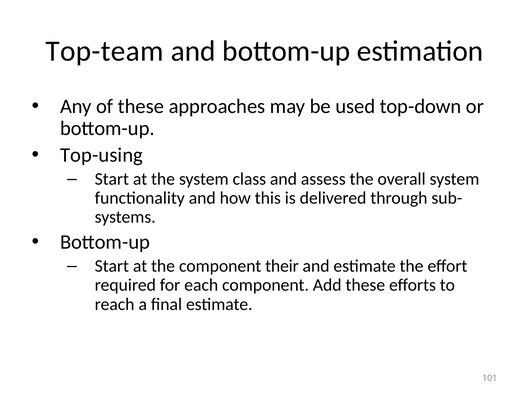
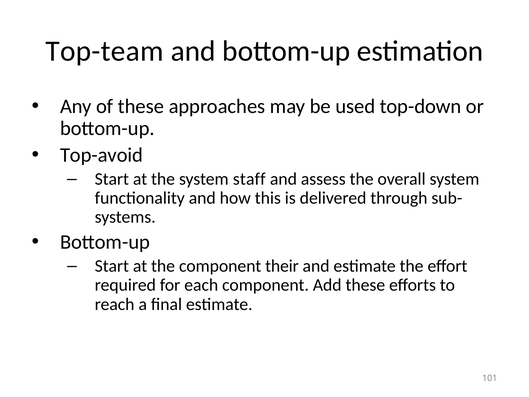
Top-using: Top-using -> Top-avoid
class: class -> staff
